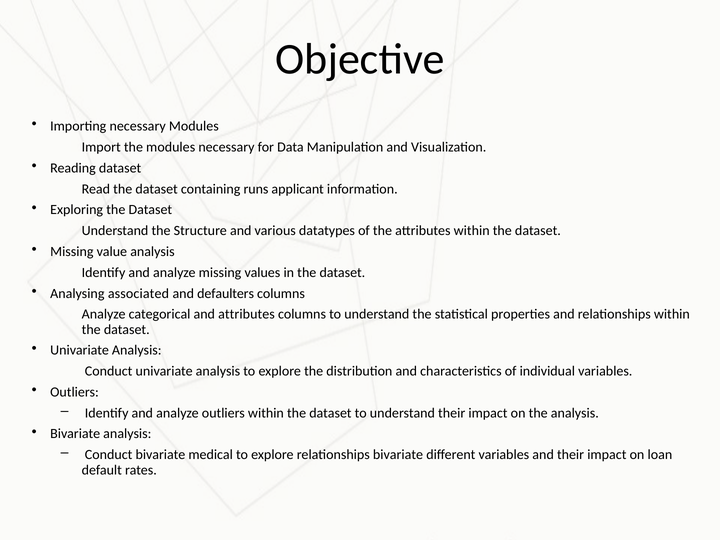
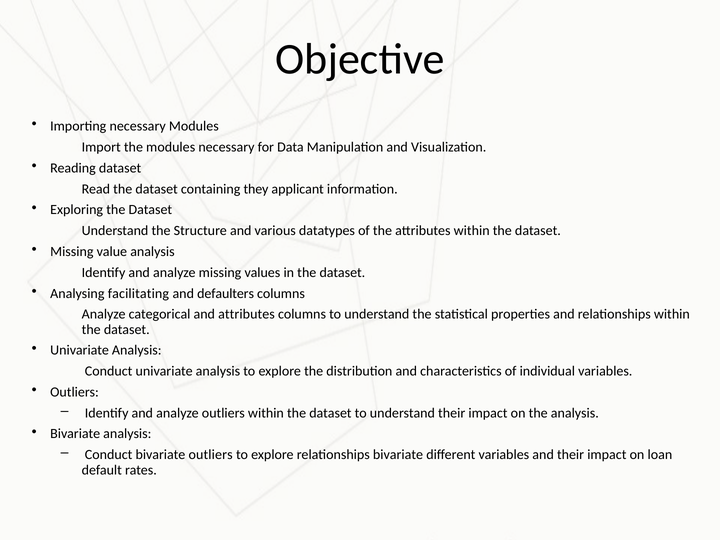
runs: runs -> they
associated: associated -> facilitating
bivariate medical: medical -> outliers
